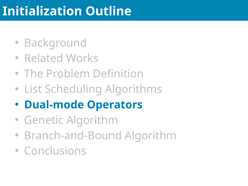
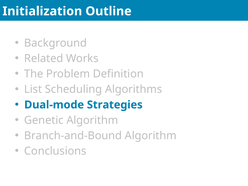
Operators: Operators -> Strategies
